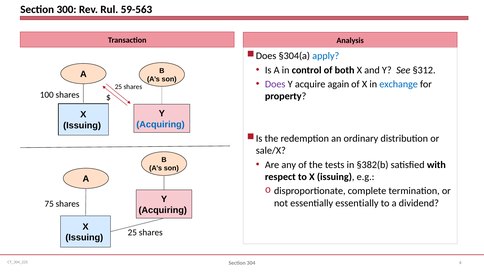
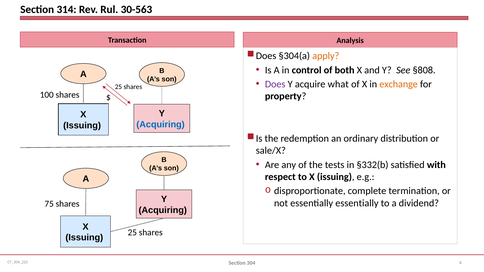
300: 300 -> 314
59-563: 59-563 -> 30-563
apply colour: blue -> orange
§312: §312 -> §808
again: again -> what
exchange colour: blue -> orange
§382(b: §382(b -> §332(b
